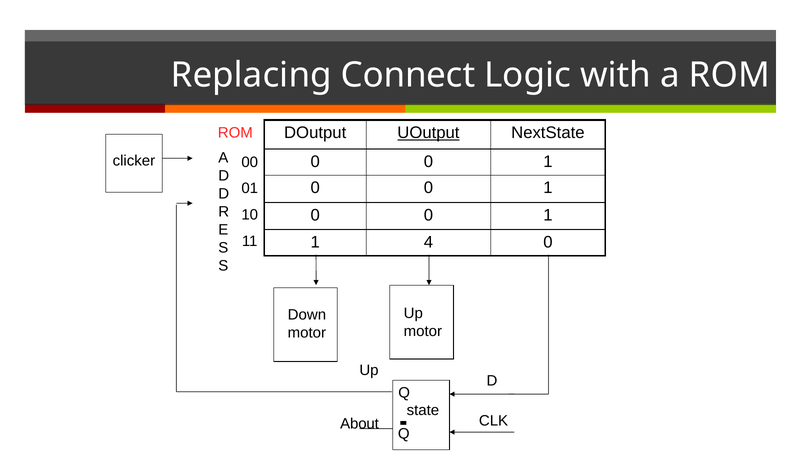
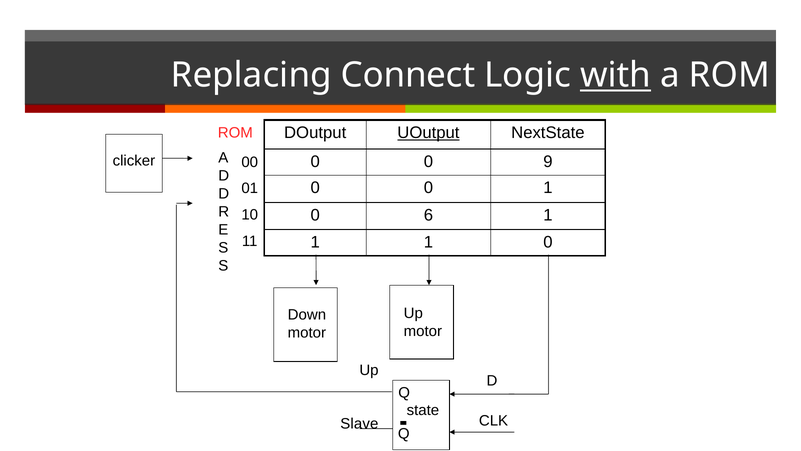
with underline: none -> present
1 at (548, 161): 1 -> 9
0 at (428, 215): 0 -> 6
4 at (428, 242): 4 -> 1
About: About -> Slave
